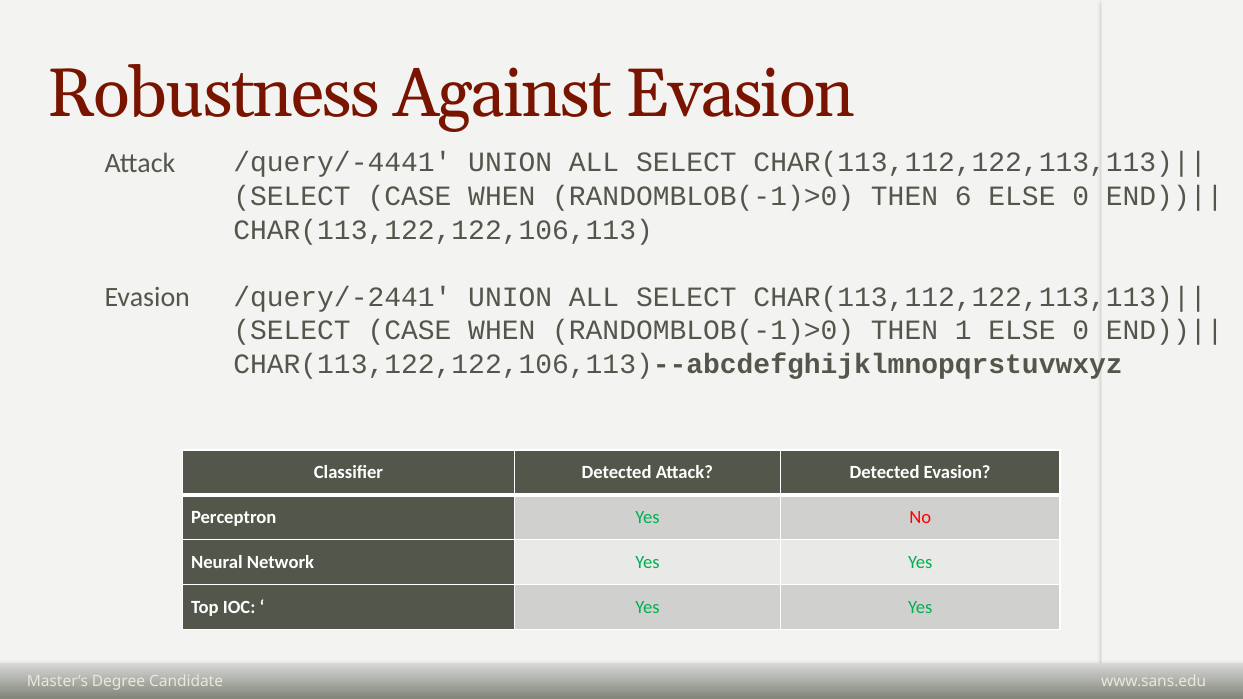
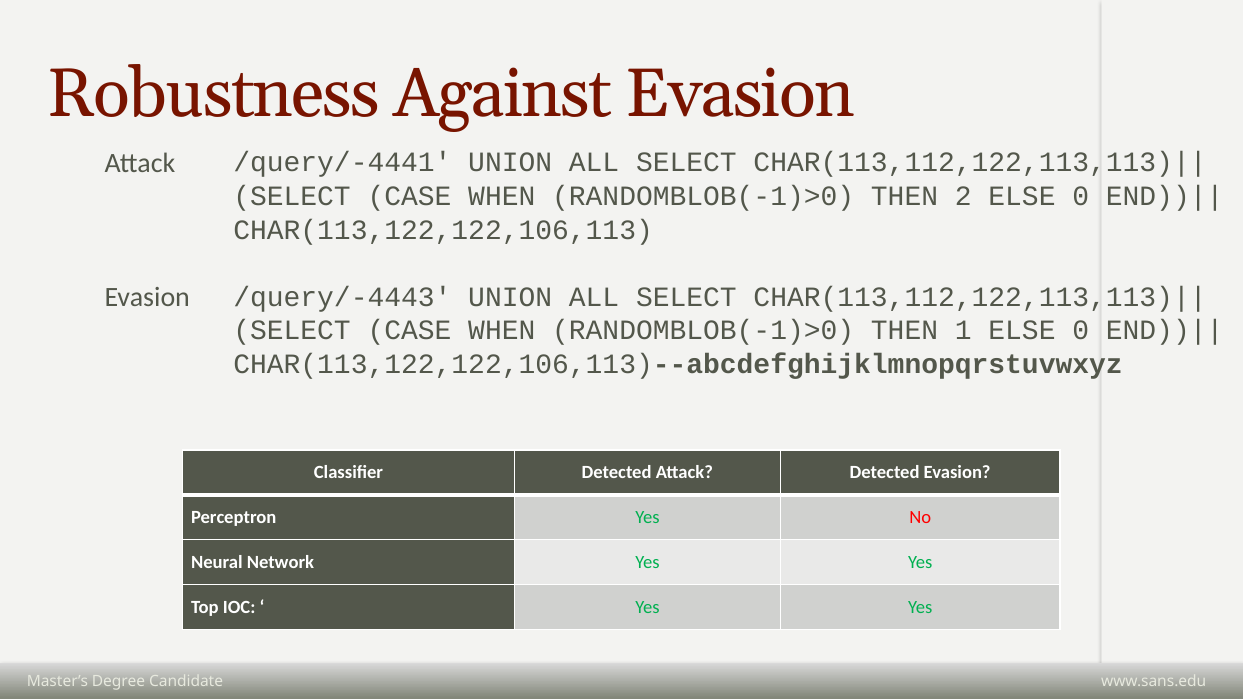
6: 6 -> 2
/query/-2441: /query/-2441 -> /query/-4443
